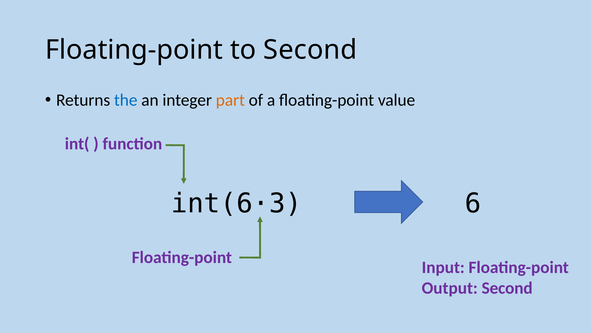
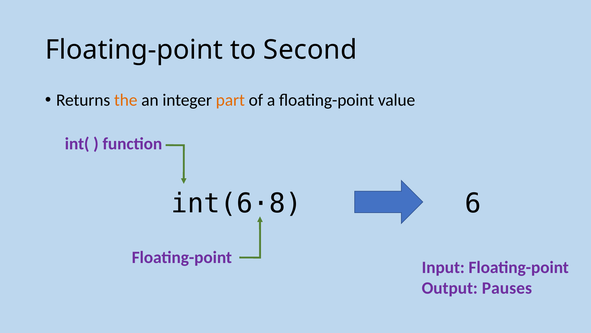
the colour: blue -> orange
int(6·3: int(6·3 -> int(6·8
Output Second: Second -> Pauses
